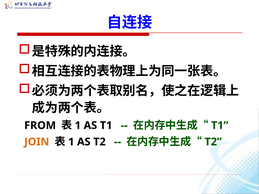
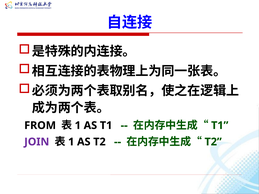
JOIN colour: orange -> purple
